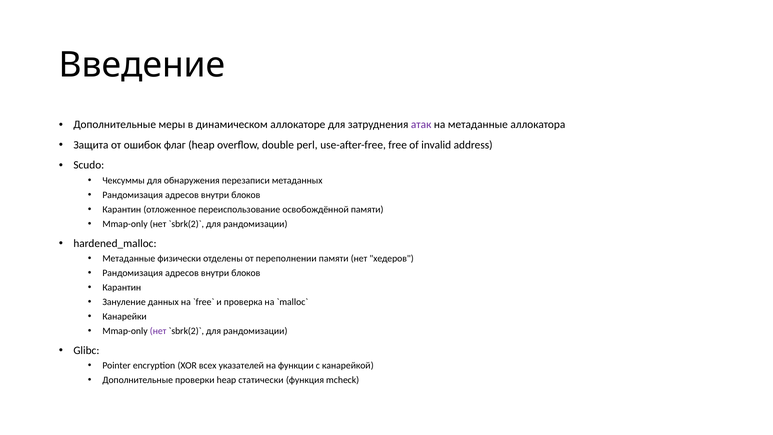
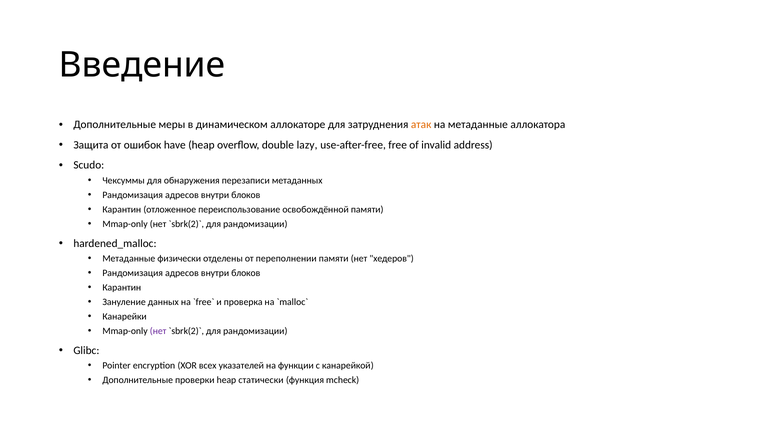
атак colour: purple -> orange
флаг: флаг -> have
perl: perl -> lazy
